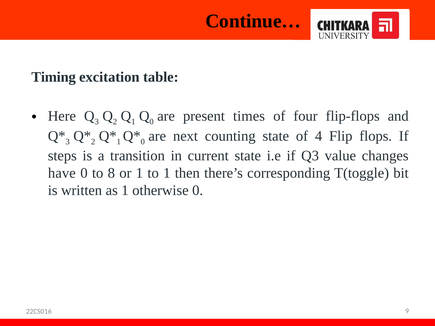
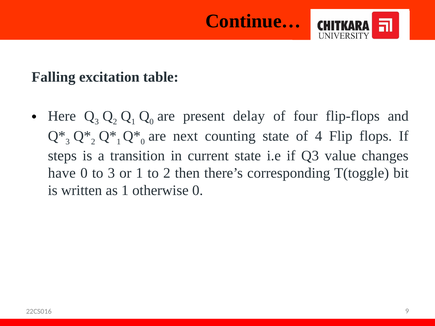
Timing: Timing -> Falling
times: times -> delay
to 8: 8 -> 3
to 1: 1 -> 2
